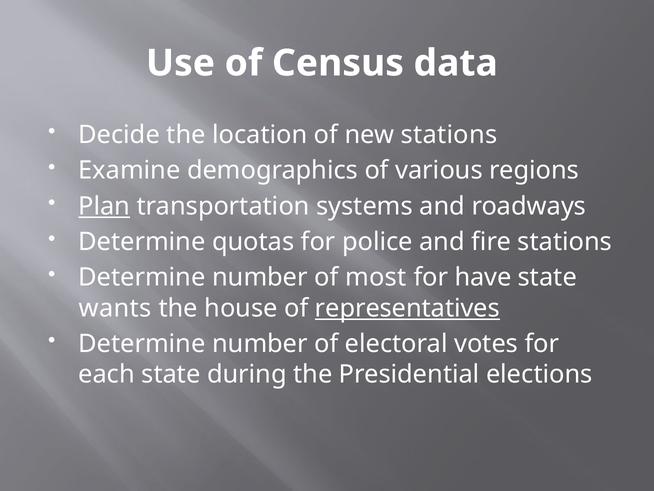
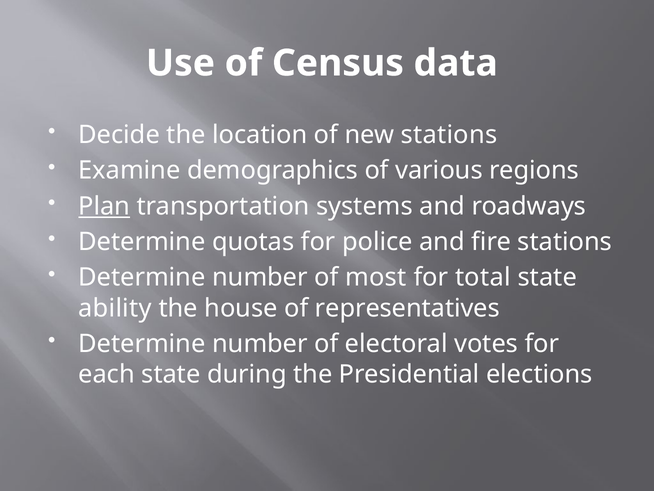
have: have -> total
wants: wants -> ability
representatives underline: present -> none
